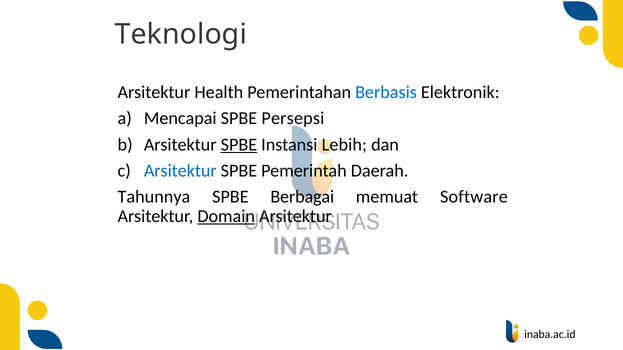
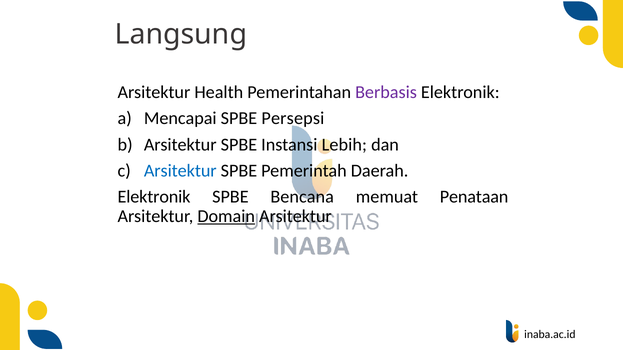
Teknologi: Teknologi -> Langsung
Berbasis colour: blue -> purple
SPBE at (239, 145) underline: present -> none
Tahunnya at (154, 197): Tahunnya -> Elektronik
Berbagai: Berbagai -> Bencana
Software: Software -> Penataan
